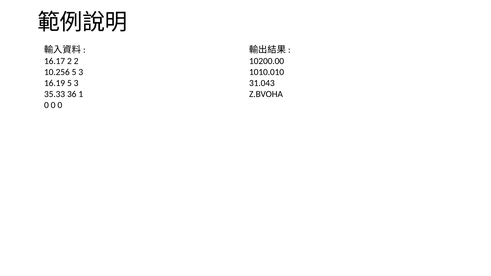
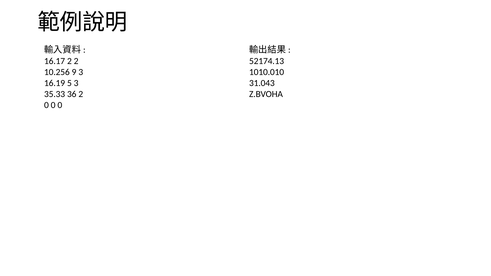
10200.00: 10200.00 -> 52174.13
10.256 5: 5 -> 9
36 1: 1 -> 2
